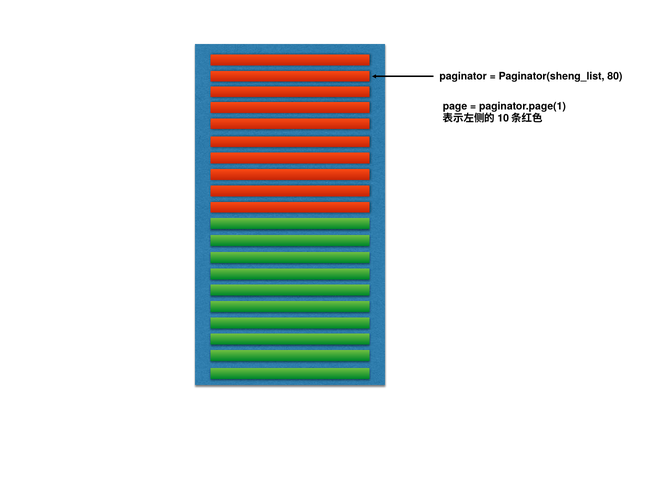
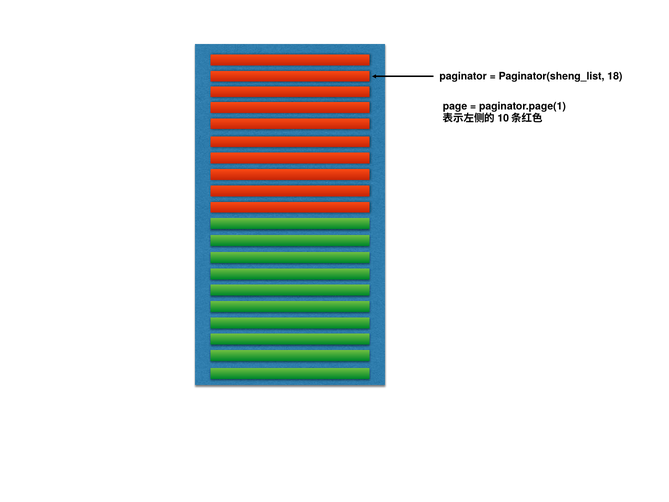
80: 80 -> 18
